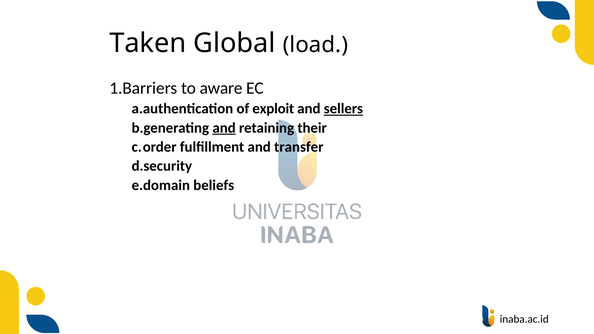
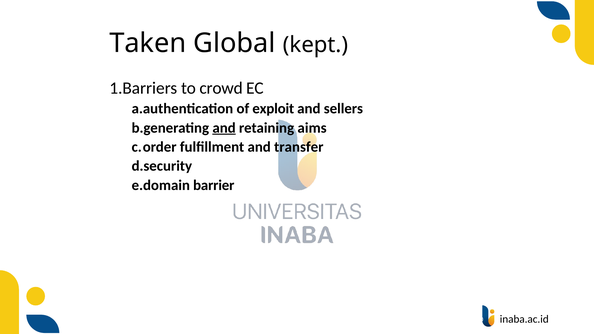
load: load -> kept
aware: aware -> crowd
sellers underline: present -> none
their: their -> aims
beliefs: beliefs -> barrier
